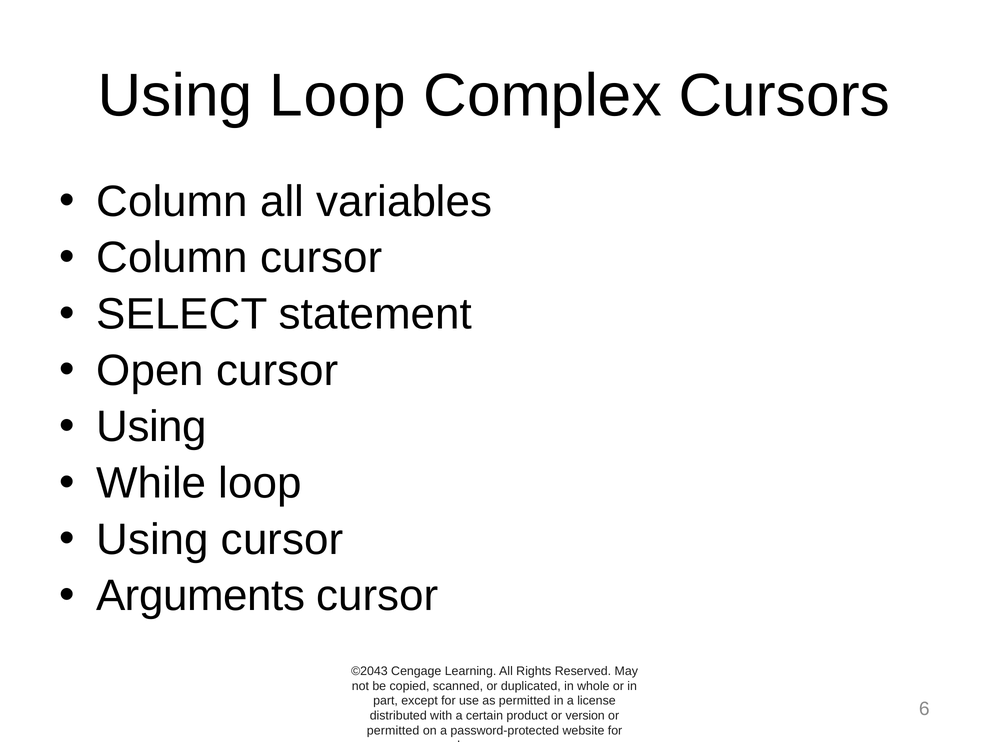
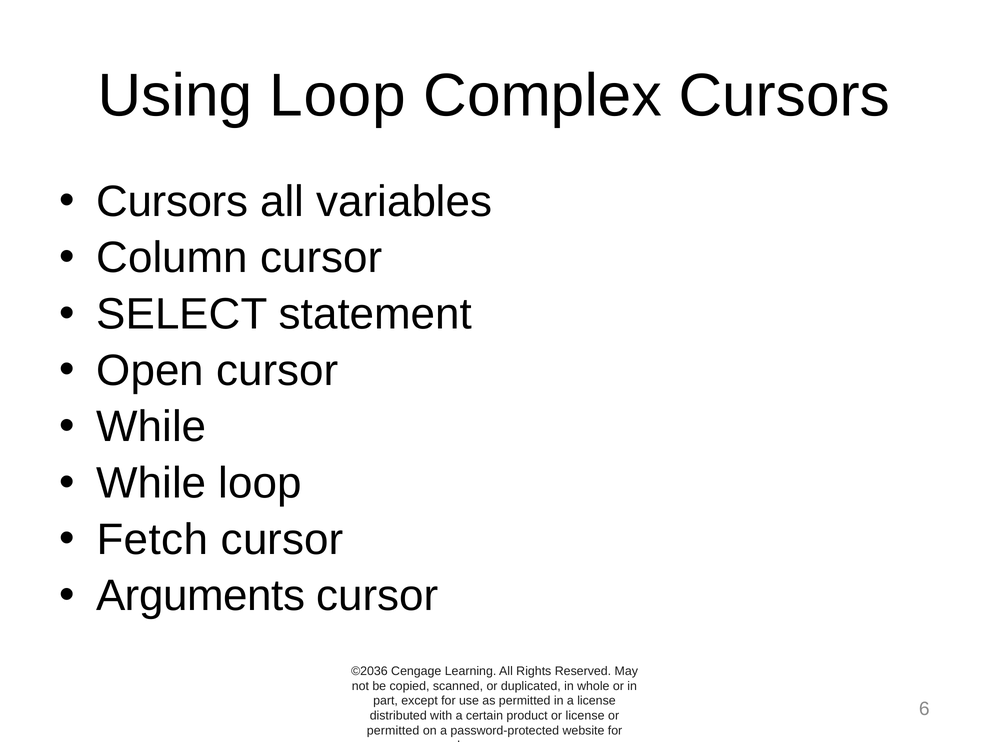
Column at (172, 202): Column -> Cursors
Using at (152, 427): Using -> While
Using at (153, 539): Using -> Fetch
©2043: ©2043 -> ©2036
or version: version -> license
